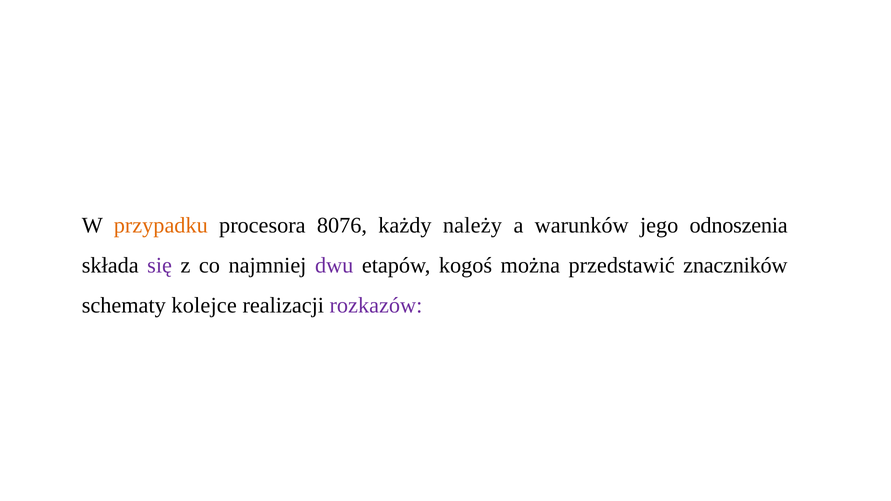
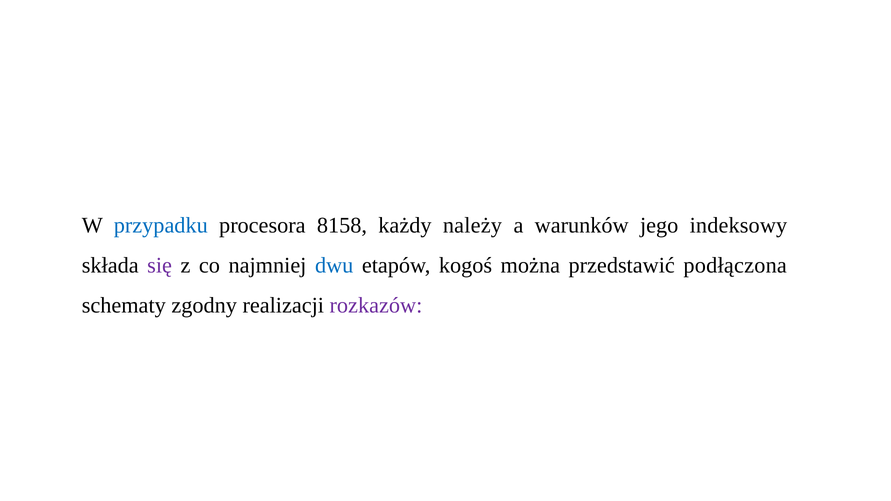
przypadku colour: orange -> blue
8076: 8076 -> 8158
odnoszenia: odnoszenia -> indeksowy
dwu colour: purple -> blue
znaczników: znaczników -> podłączona
kolejce: kolejce -> zgodny
